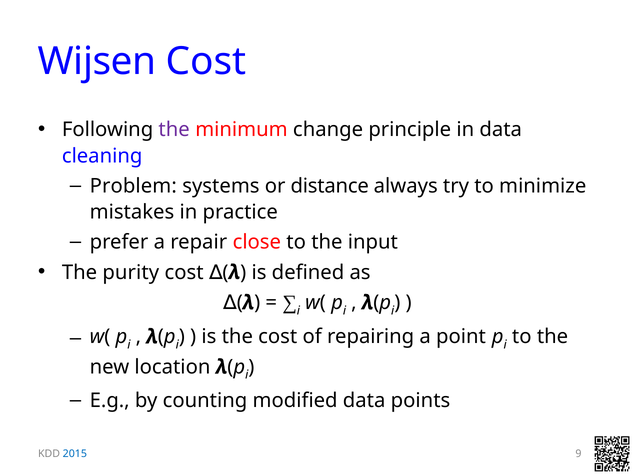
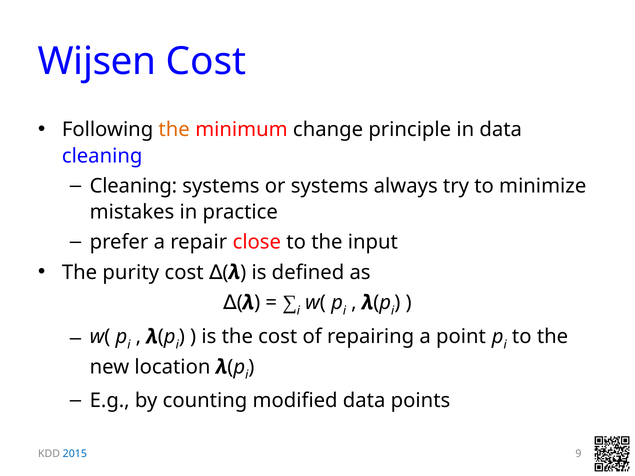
the at (174, 130) colour: purple -> orange
Problem at (133, 186): Problem -> Cleaning
or distance: distance -> systems
